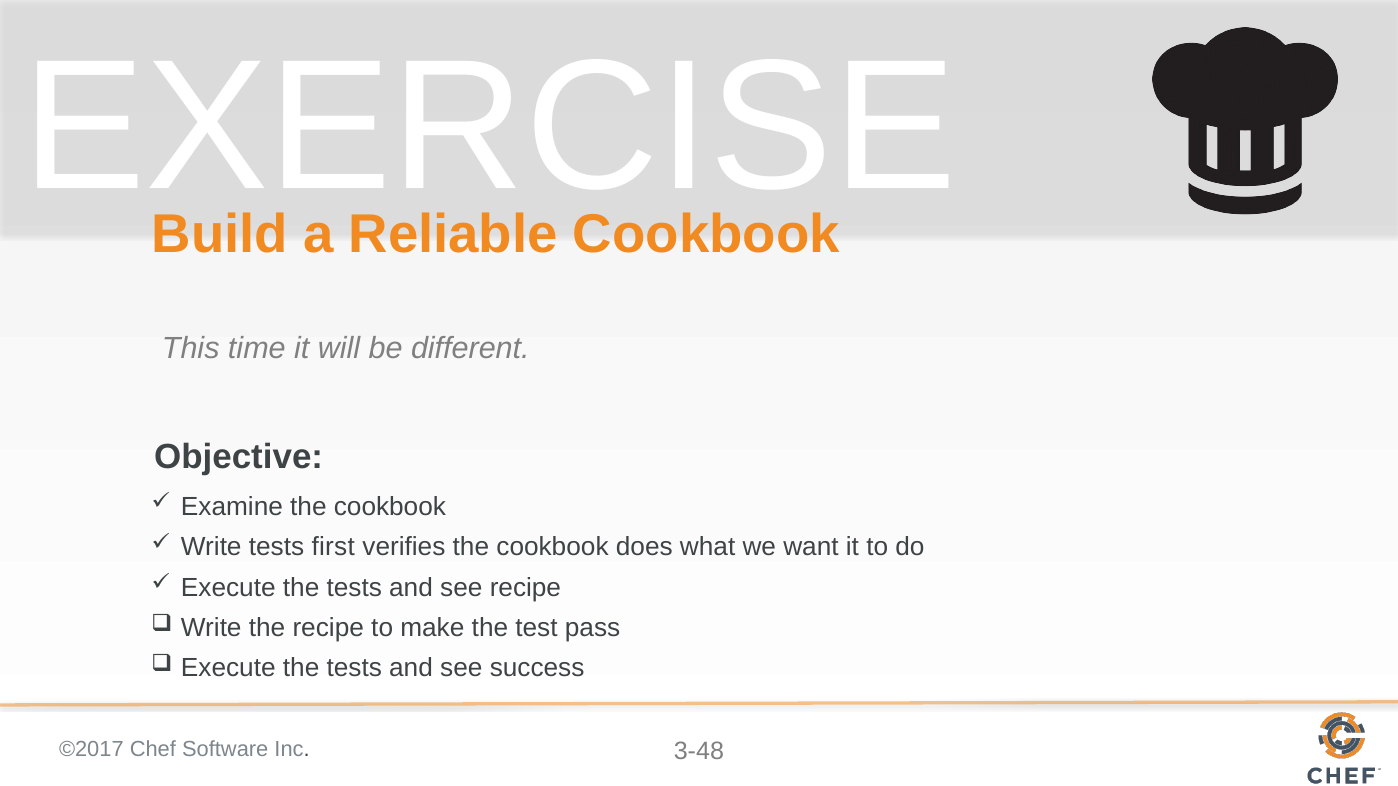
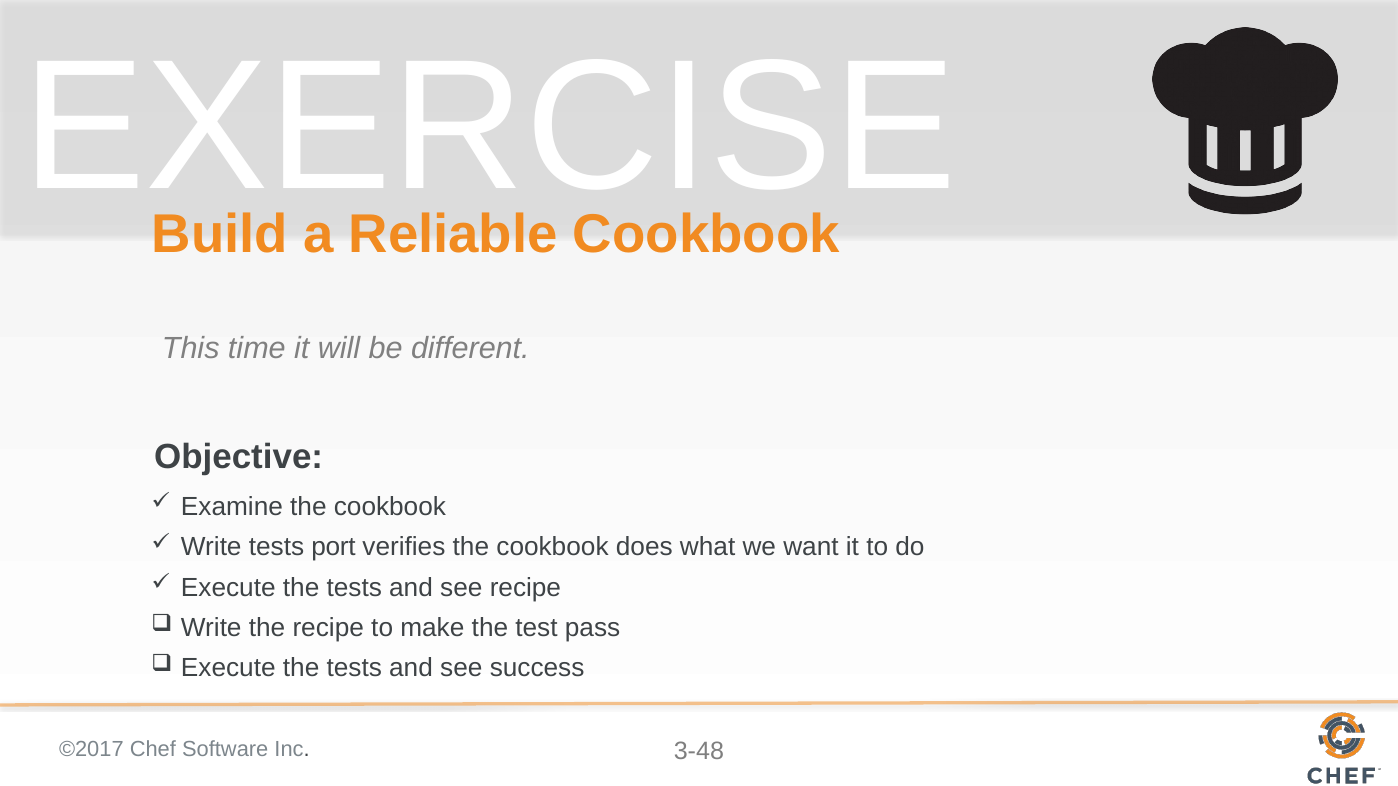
first: first -> port
